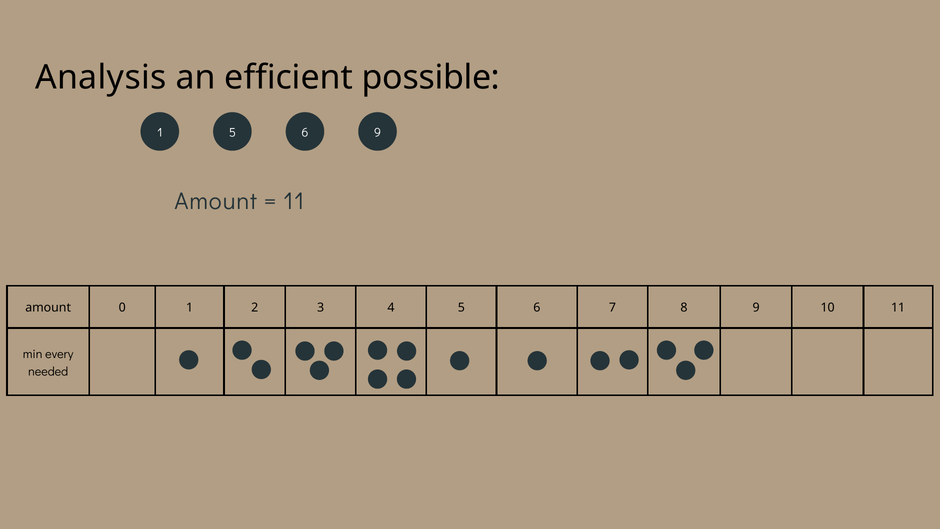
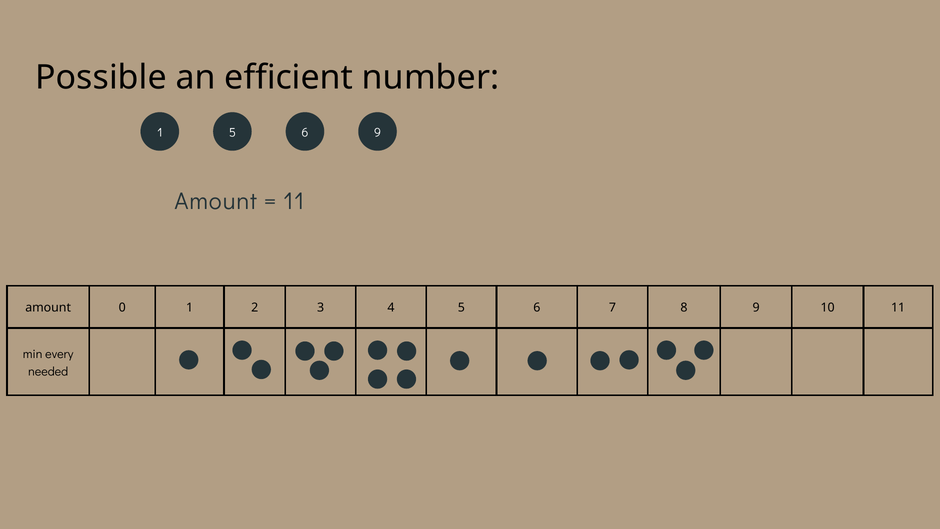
Analysis: Analysis -> Possible
possible: possible -> number
